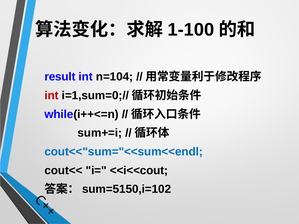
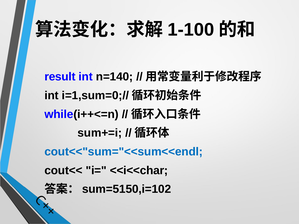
n=104: n=104 -> n=140
int at (52, 96) colour: red -> black
<<i<<cout: <<i<<cout -> <<i<<char
